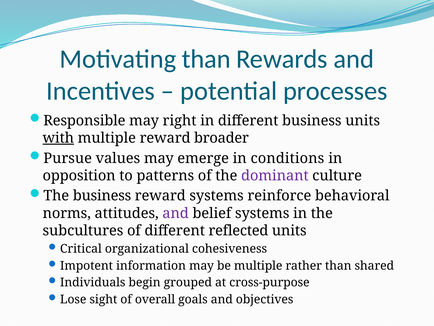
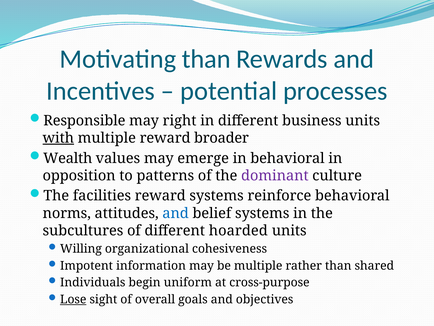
Pursue: Pursue -> Wealth
in conditions: conditions -> behavioral
The business: business -> facilities
and at (176, 213) colour: purple -> blue
reflected: reflected -> hoarded
Critical: Critical -> Willing
grouped: grouped -> uniform
Lose underline: none -> present
